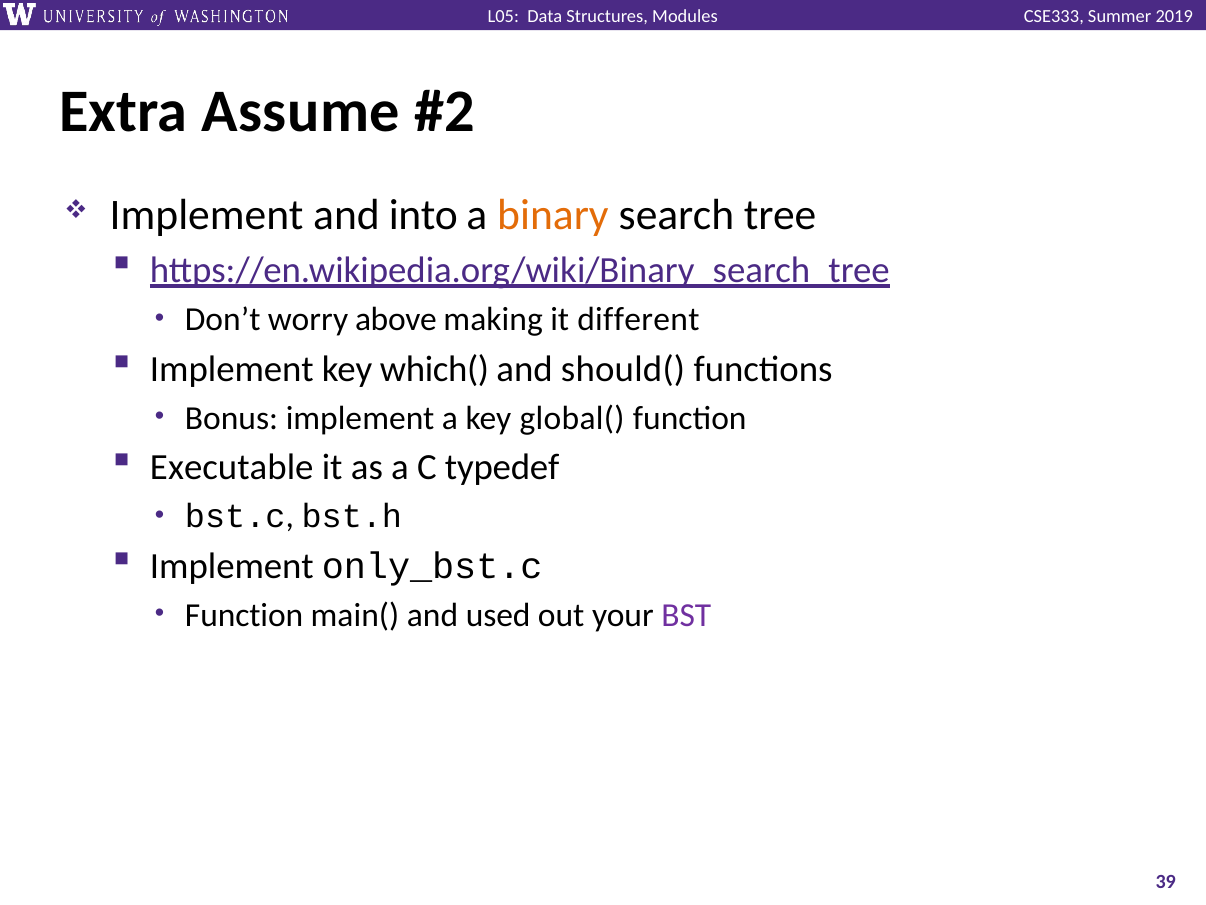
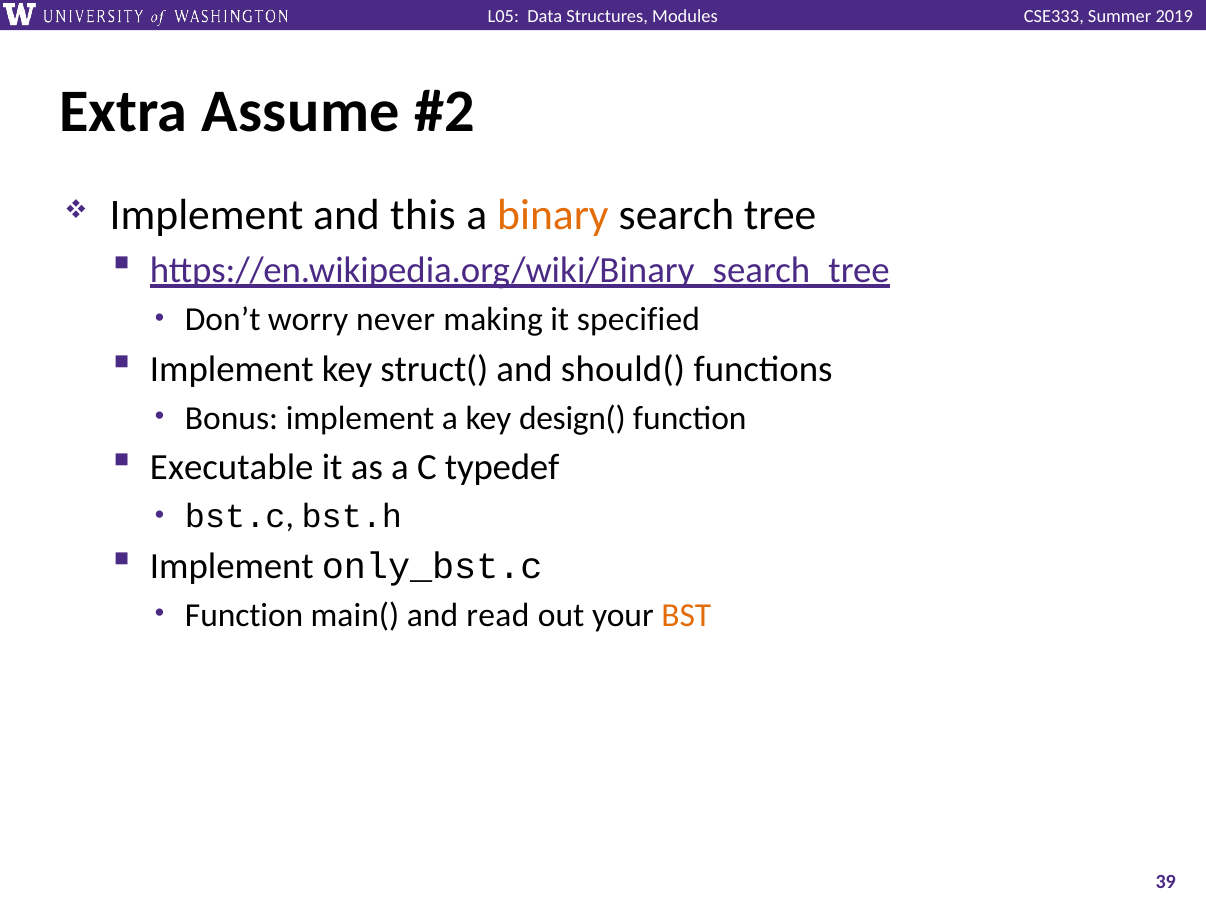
into: into -> this
above: above -> never
different: different -> specified
which(: which( -> struct(
global(: global( -> design(
used: used -> read
BST colour: purple -> orange
